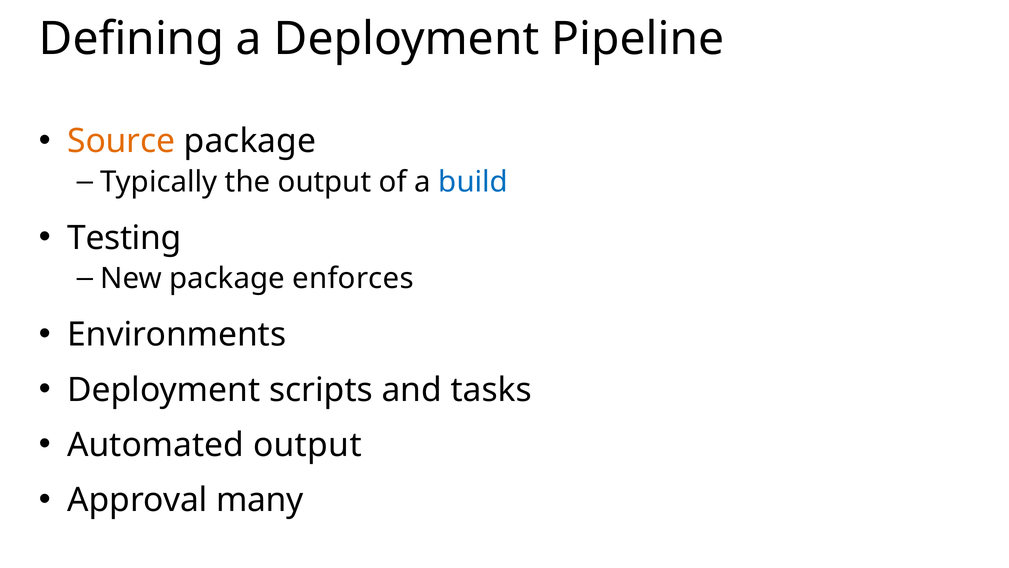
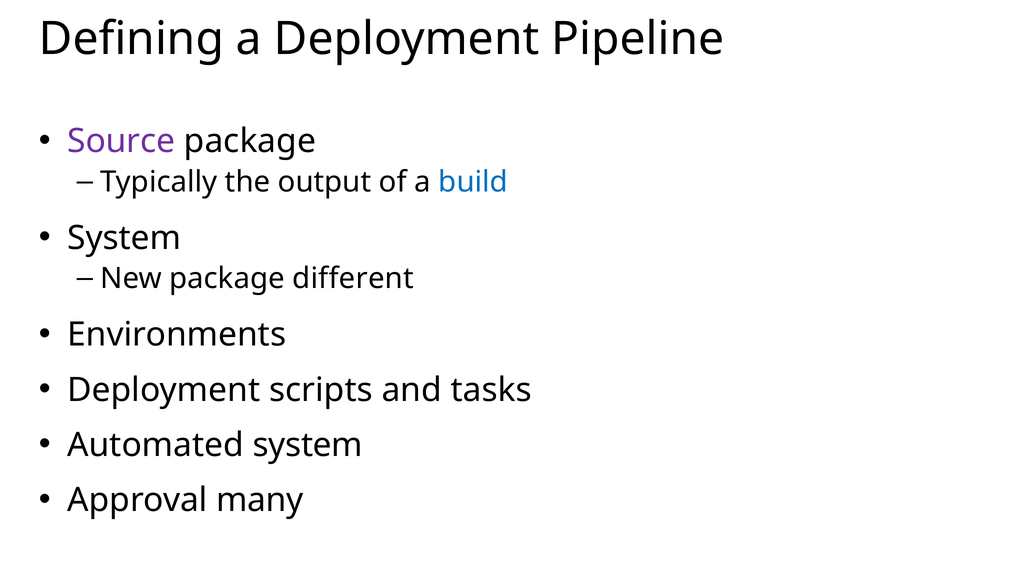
Source colour: orange -> purple
Testing at (124, 238): Testing -> System
enforces: enforces -> different
Automated output: output -> system
